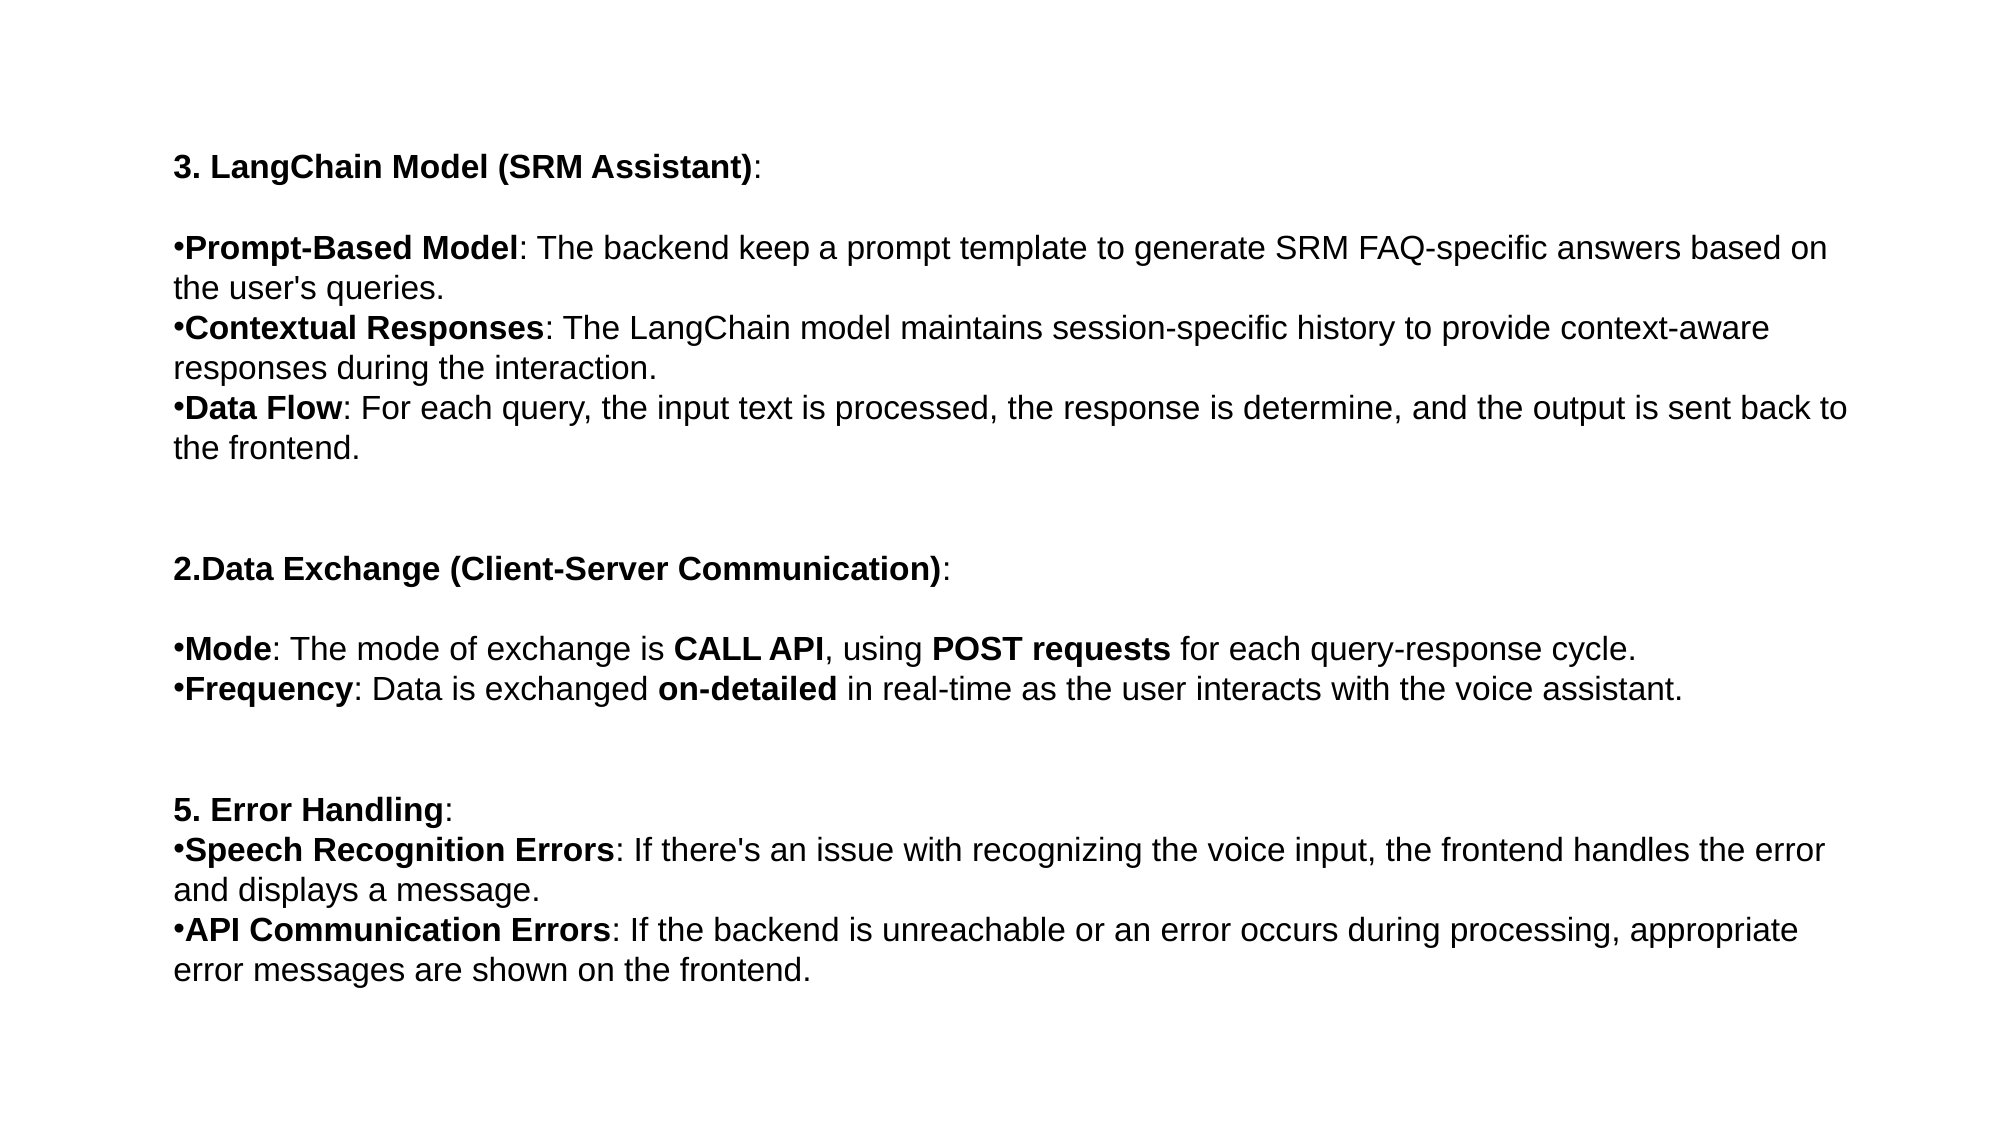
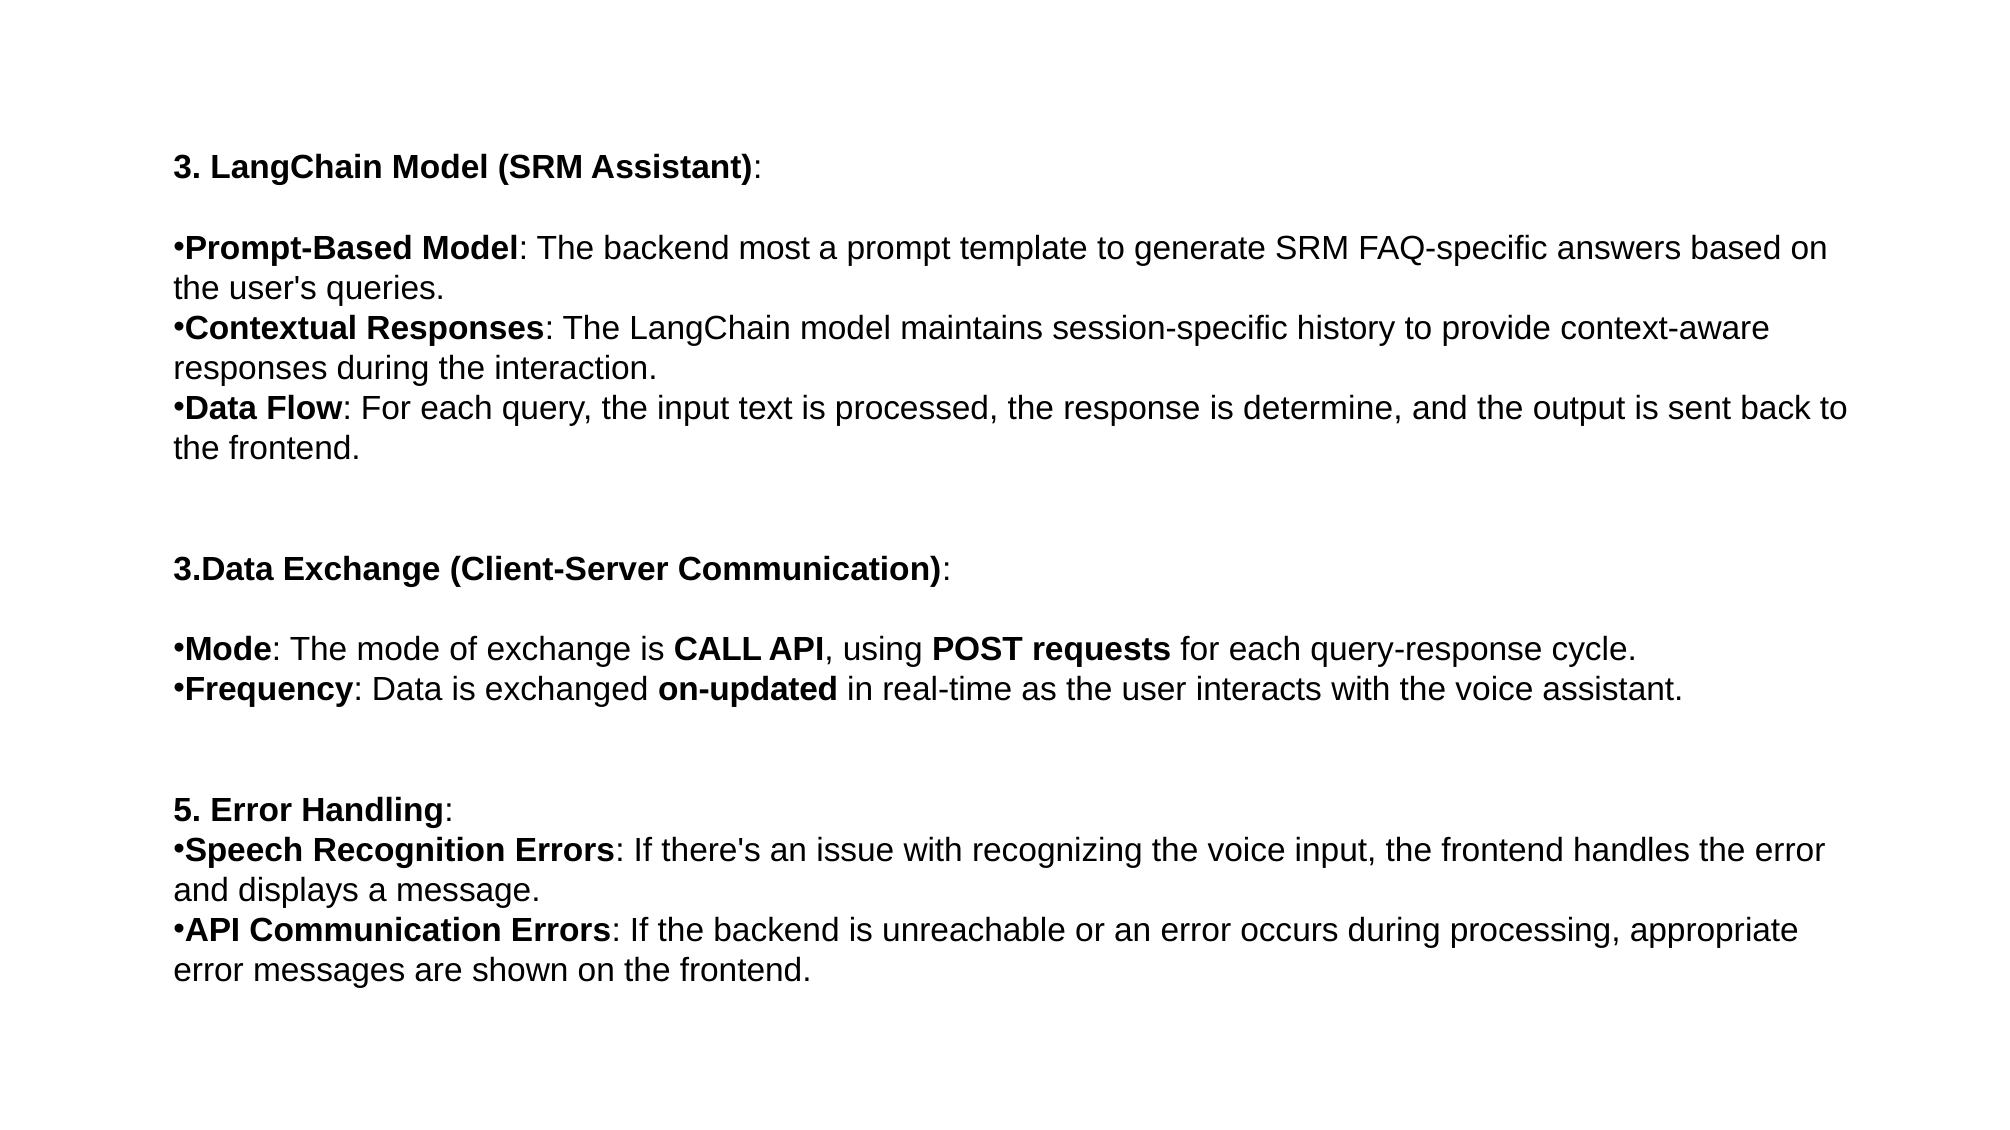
keep: keep -> most
2.Data: 2.Data -> 3.Data
on-detailed: on-detailed -> on-updated
